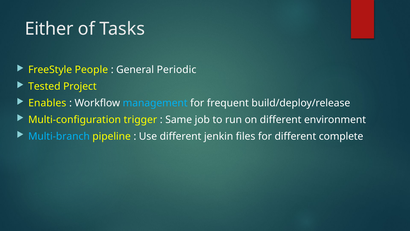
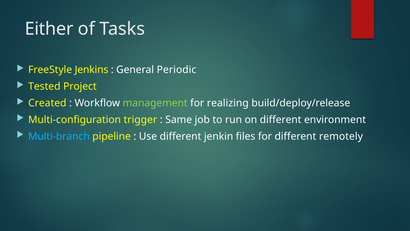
People: People -> Jenkins
Enables: Enables -> Created
management colour: light blue -> light green
frequent: frequent -> realizing
complete: complete -> remotely
